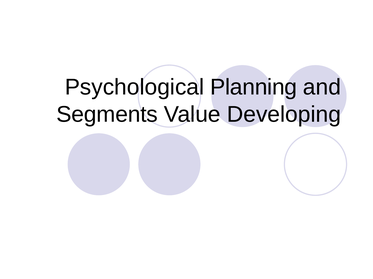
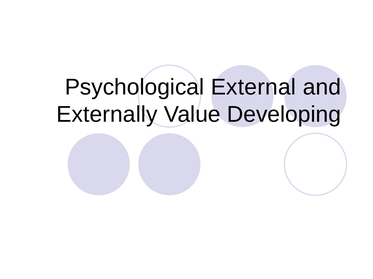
Planning: Planning -> External
Segments: Segments -> Externally
